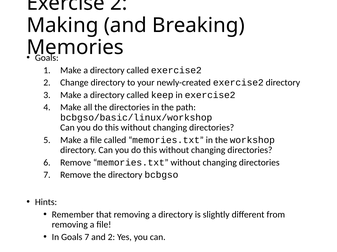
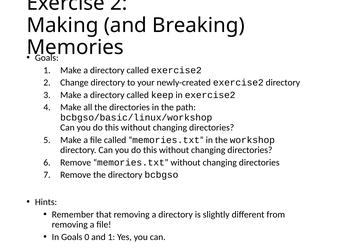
Goals 7: 7 -> 0
and 2: 2 -> 1
